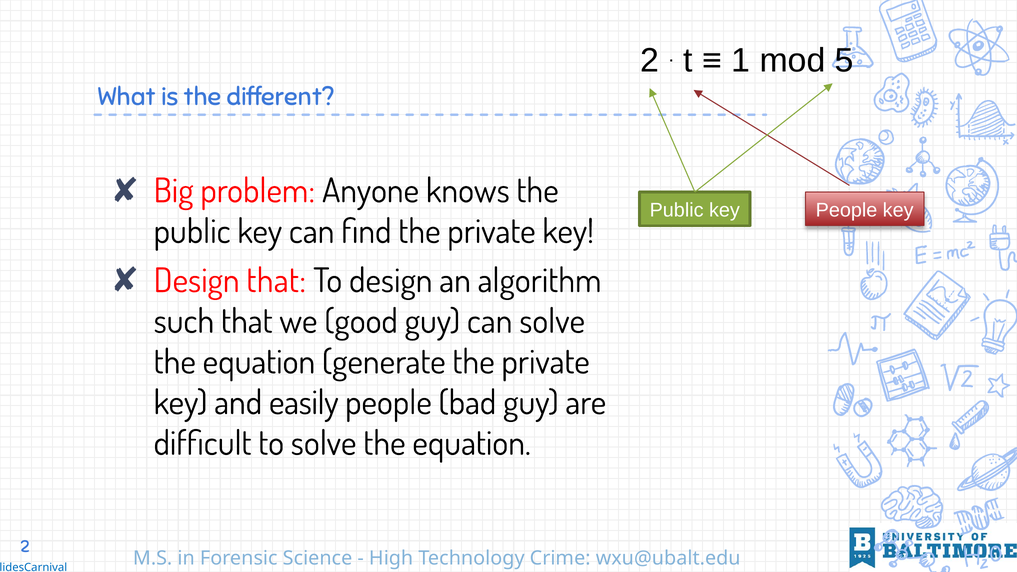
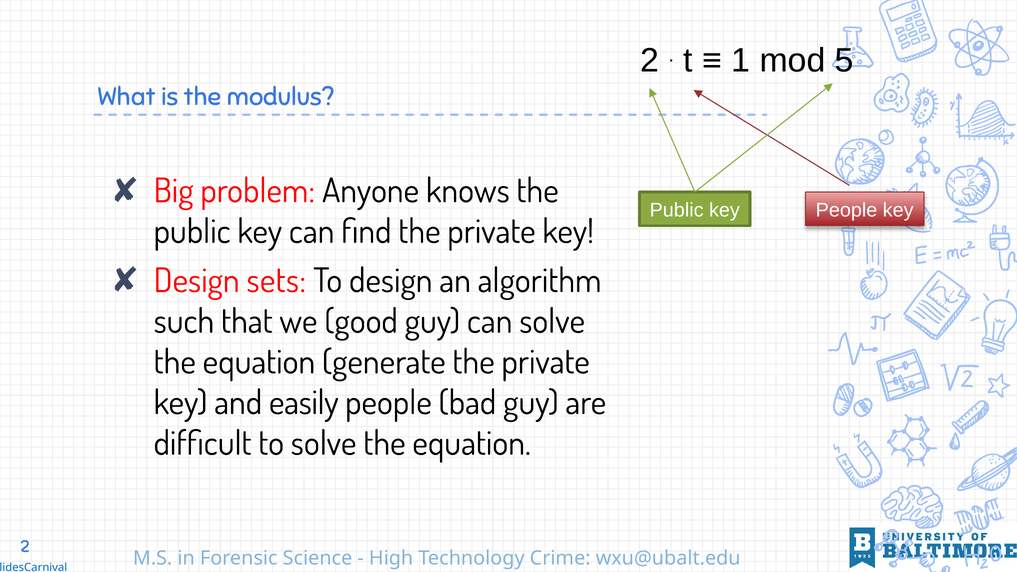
different: different -> modulus
Design that: that -> sets
